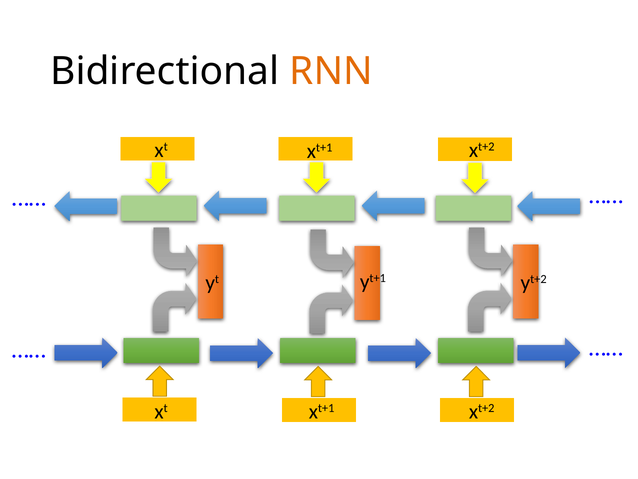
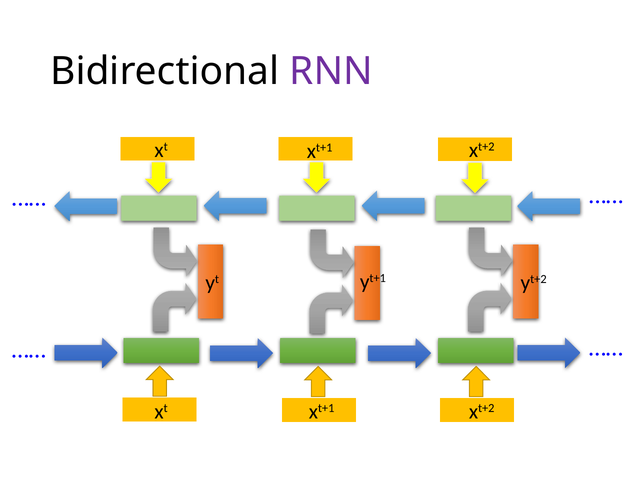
RNN colour: orange -> purple
